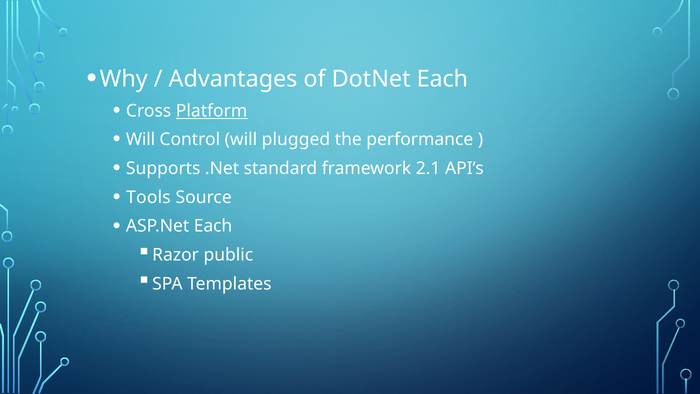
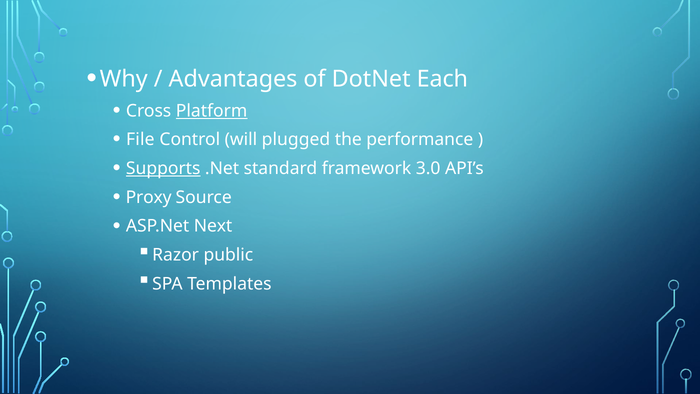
Will at (141, 140): Will -> File
Supports underline: none -> present
2.1: 2.1 -> 3.0
Tools: Tools -> Proxy
ASP.Net Each: Each -> Next
